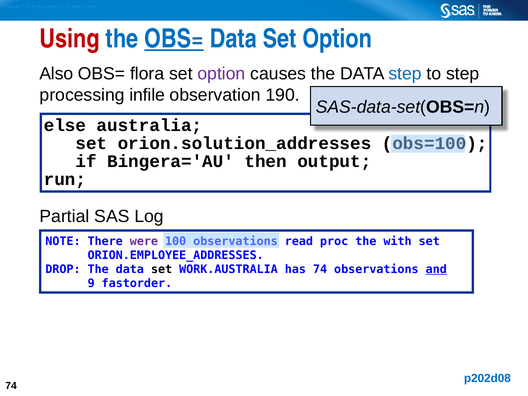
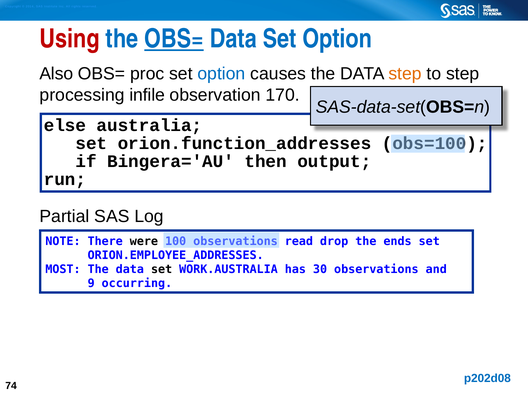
flora: flora -> proc
option at (221, 74) colour: purple -> blue
step at (405, 74) colour: blue -> orange
190: 190 -> 170
orion.solution_addresses: orion.solution_addresses -> orion.function_addresses
were colour: purple -> black
proc: proc -> drop
with: with -> ends
DROP: DROP -> MOST
has 74: 74 -> 30
and underline: present -> none
fastorder: fastorder -> occurring
